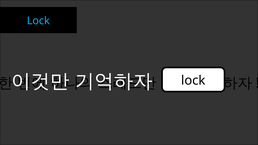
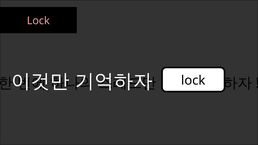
Lock at (38, 21) colour: light blue -> pink
